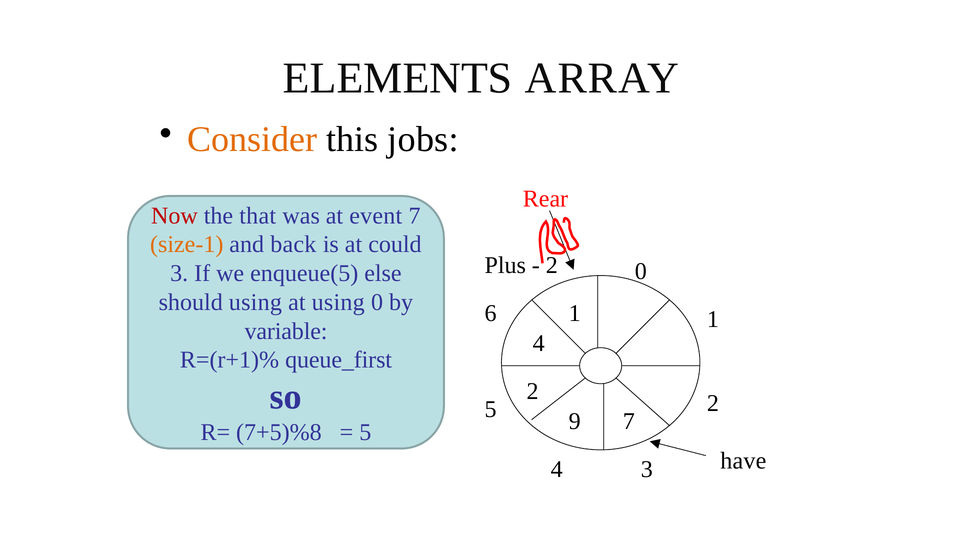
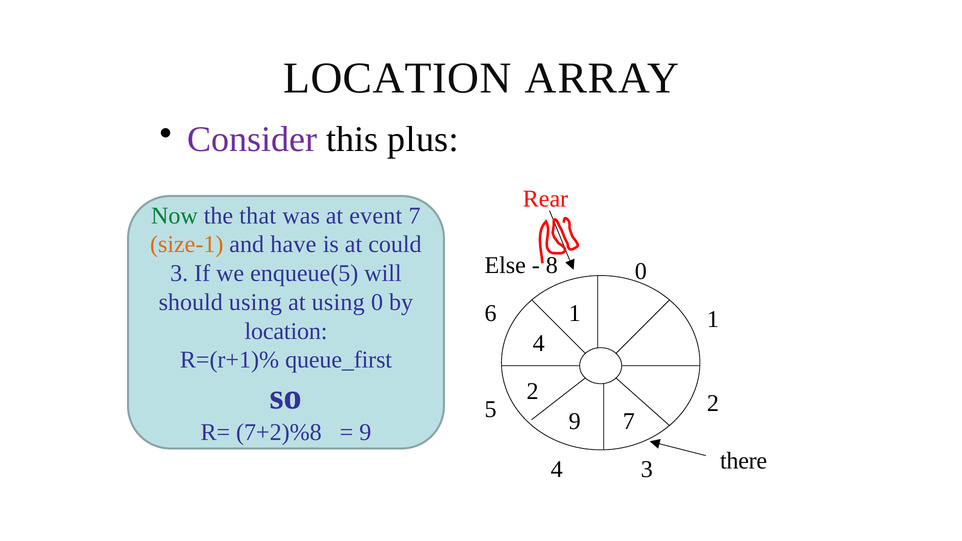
ELEMENTS at (398, 78): ELEMENTS -> LOCATION
Consider colour: orange -> purple
jobs: jobs -> plus
Now colour: red -> green
back: back -> have
Plus: Plus -> Else
2 at (552, 265): 2 -> 8
else: else -> will
variable at (286, 331): variable -> location
7+5)%8: 7+5)%8 -> 7+2)%8
5 at (365, 432): 5 -> 9
have: have -> there
